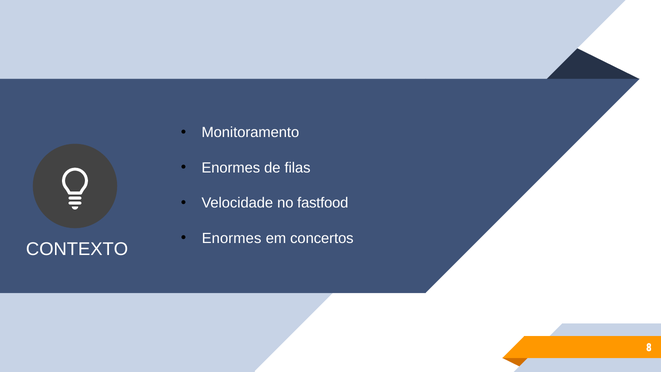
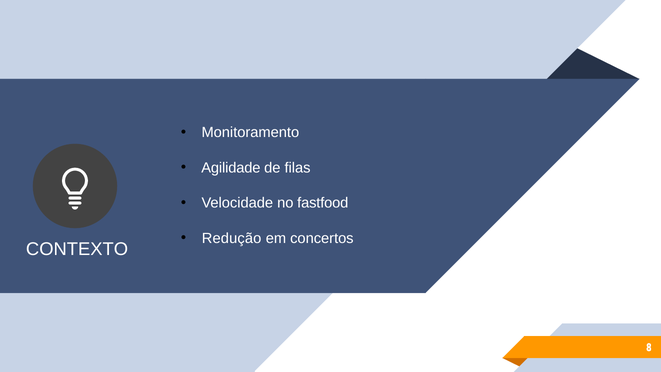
Enormes at (231, 168): Enormes -> Agilidade
Enormes at (232, 238): Enormes -> Redução
